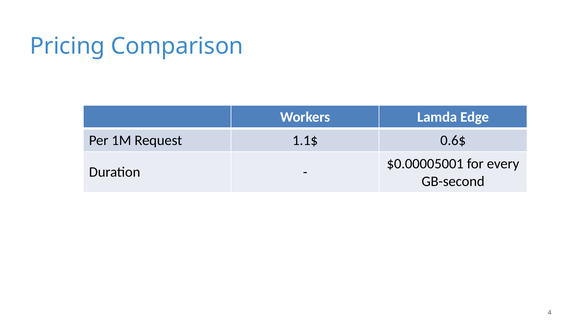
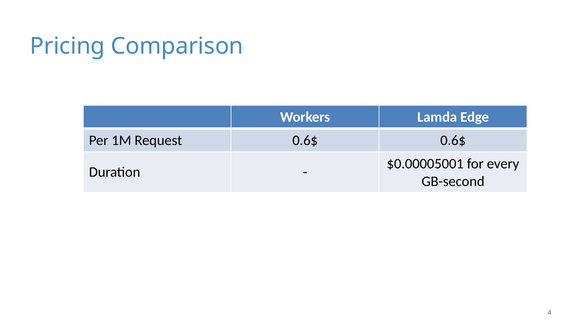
Request 1.1$: 1.1$ -> 0.6$
